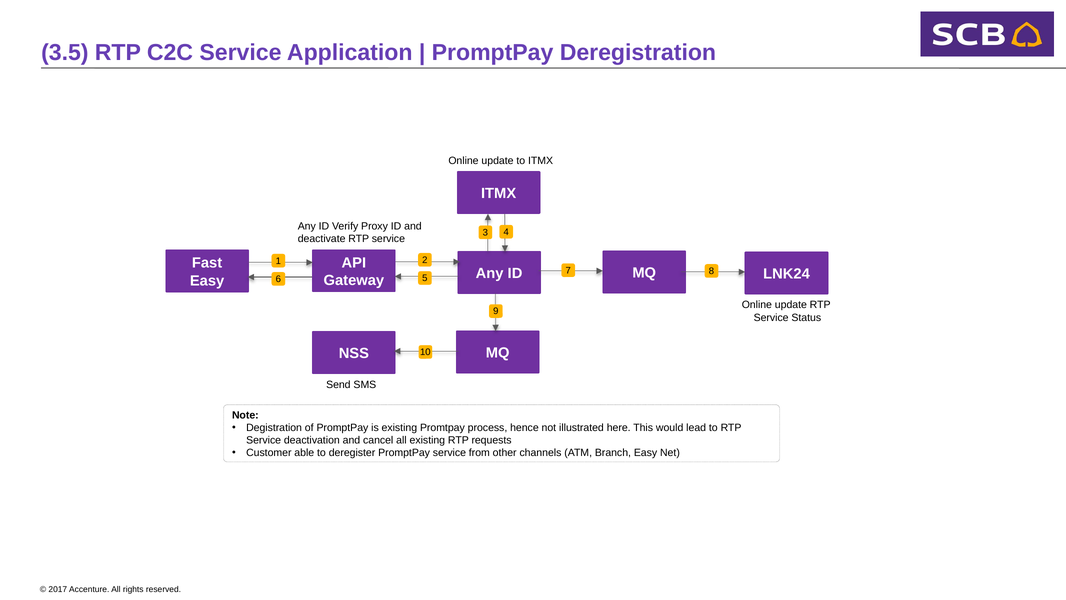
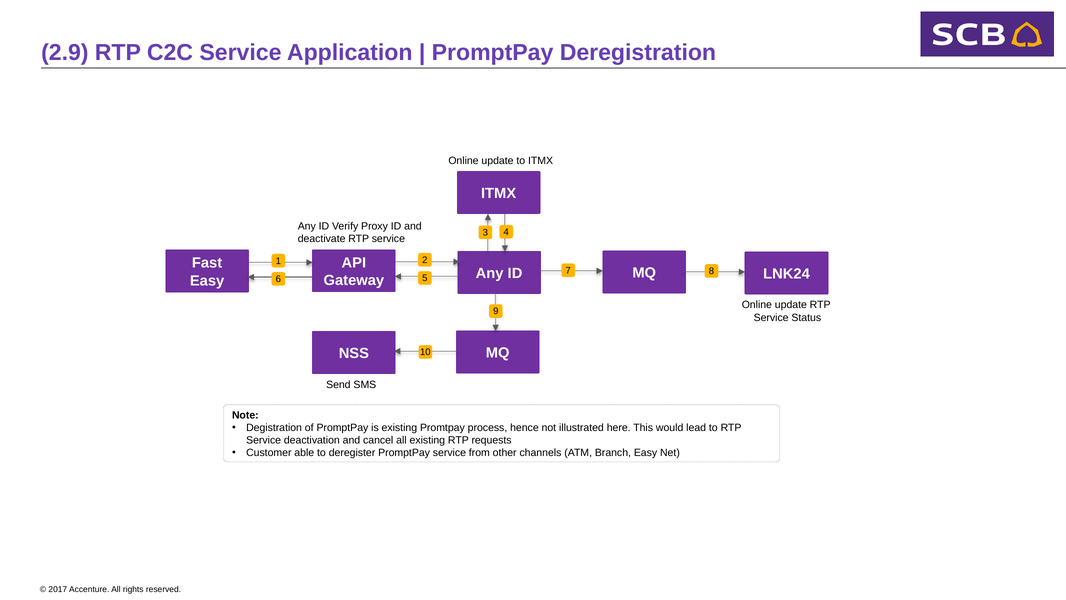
3.5: 3.5 -> 2.9
